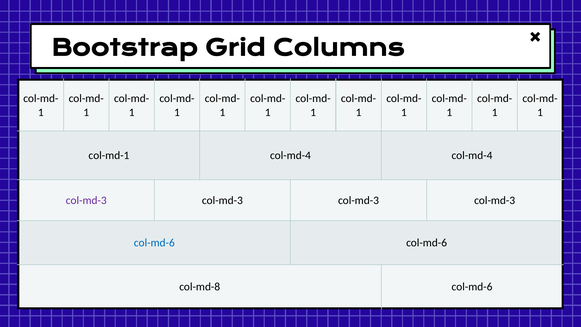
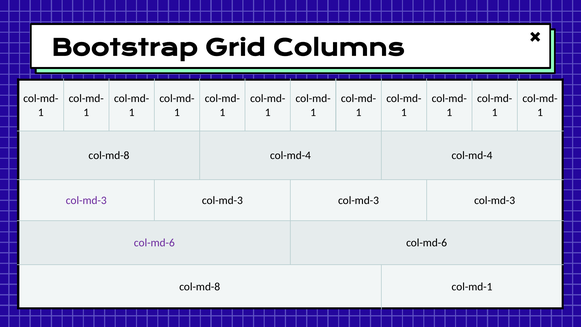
col-md-1 at (109, 155): col-md-1 -> col-md-8
col-md-6 at (154, 243) colour: blue -> purple
col-md-8 col-md-6: col-md-6 -> col-md-1
